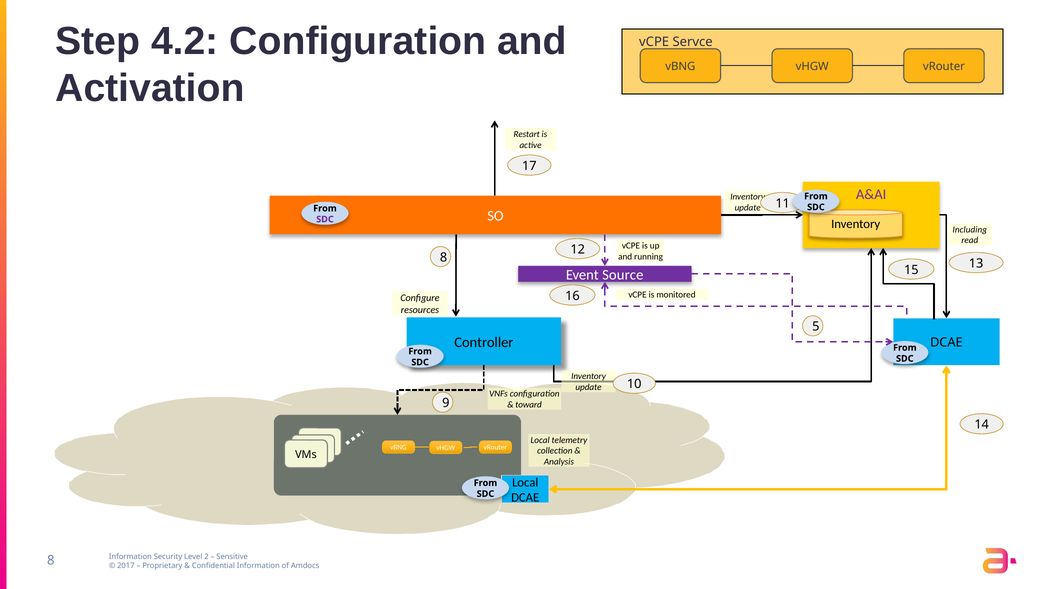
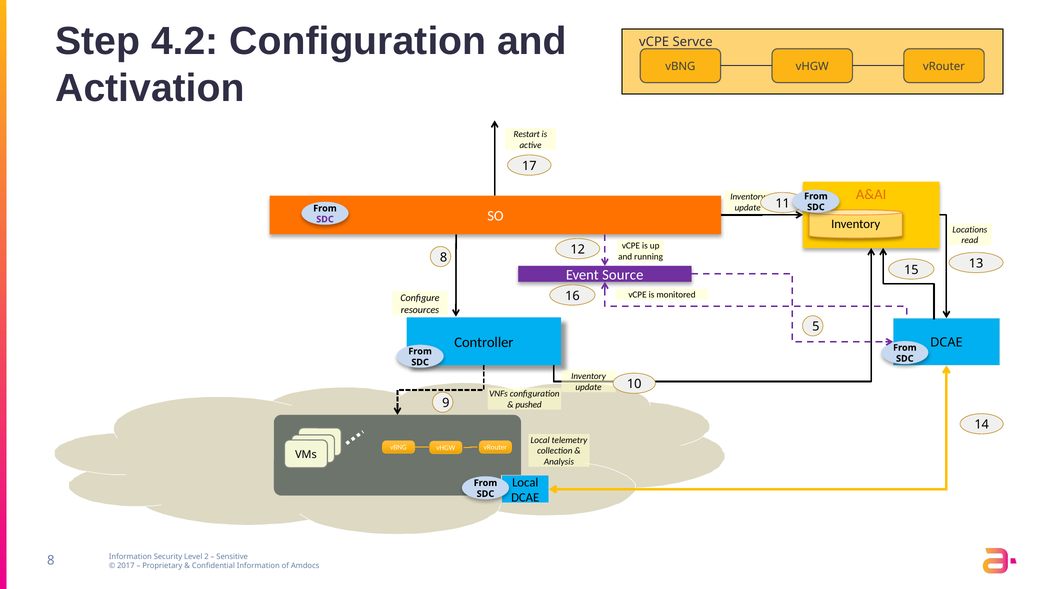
A&AI colour: purple -> orange
Including: Including -> Locations
toward: toward -> pushed
